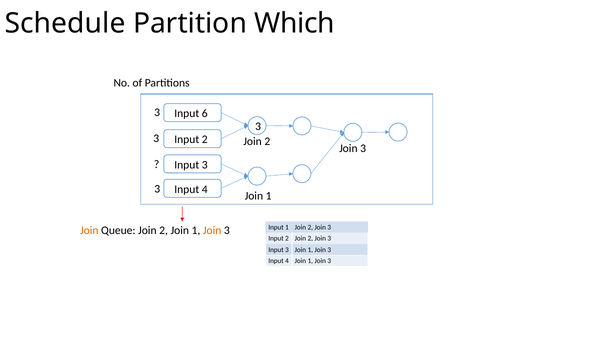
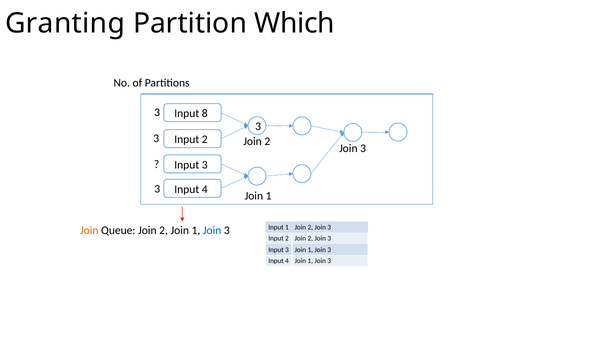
Schedule: Schedule -> Granting
6: 6 -> 8
Join at (212, 230) colour: orange -> blue
